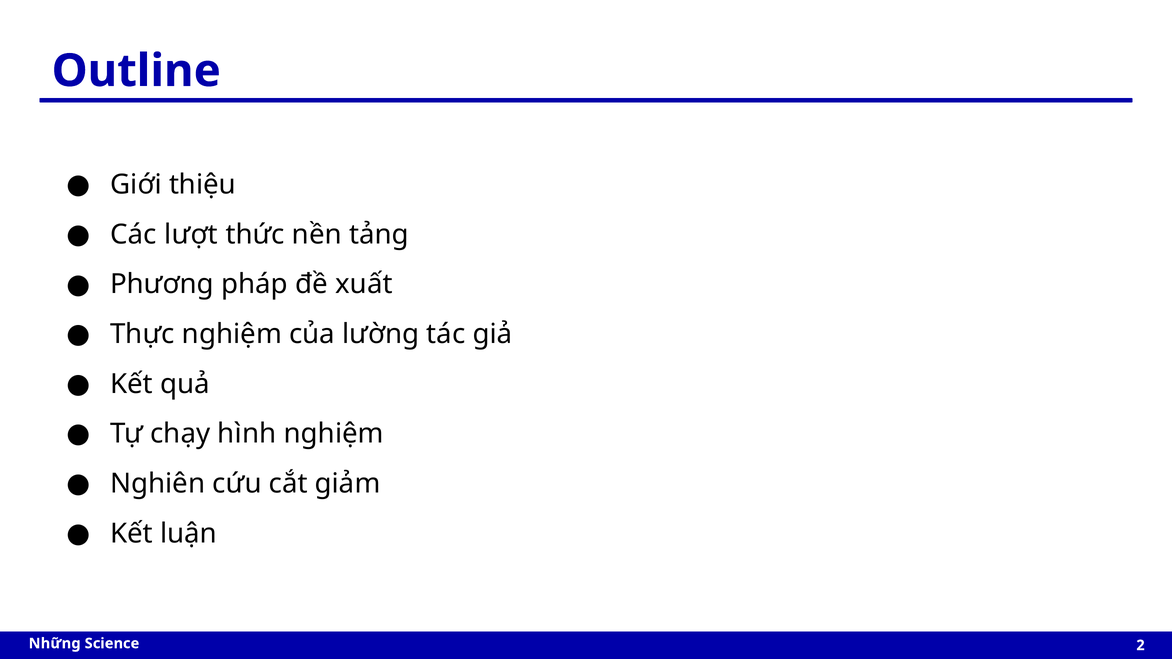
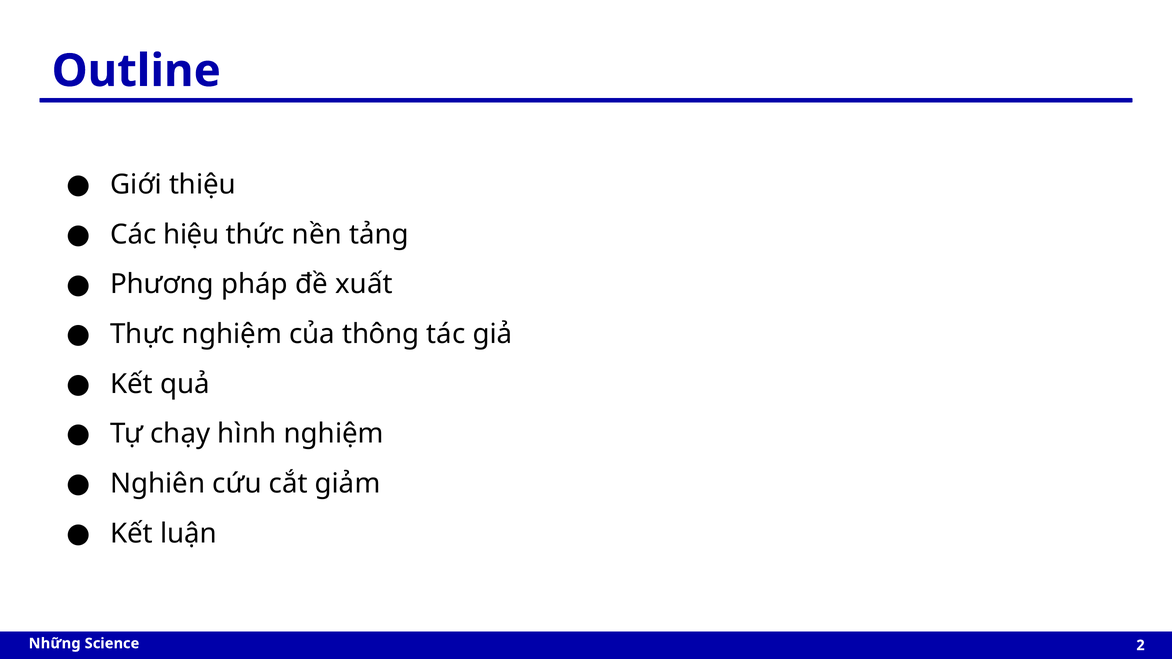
lượt: lượt -> hiệu
lường: lường -> thông
